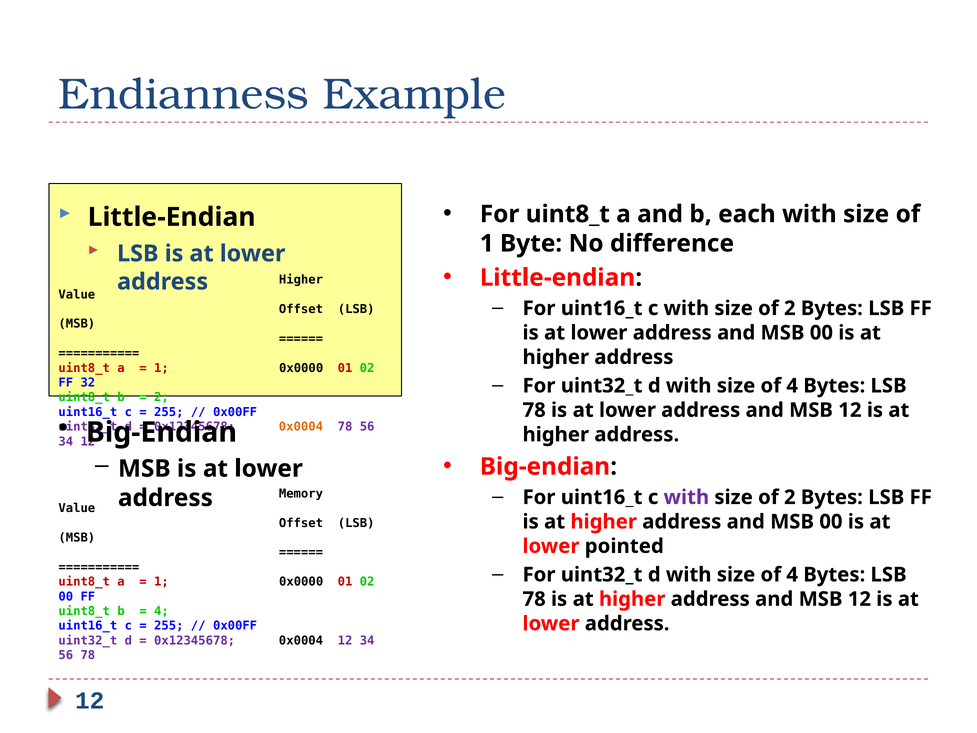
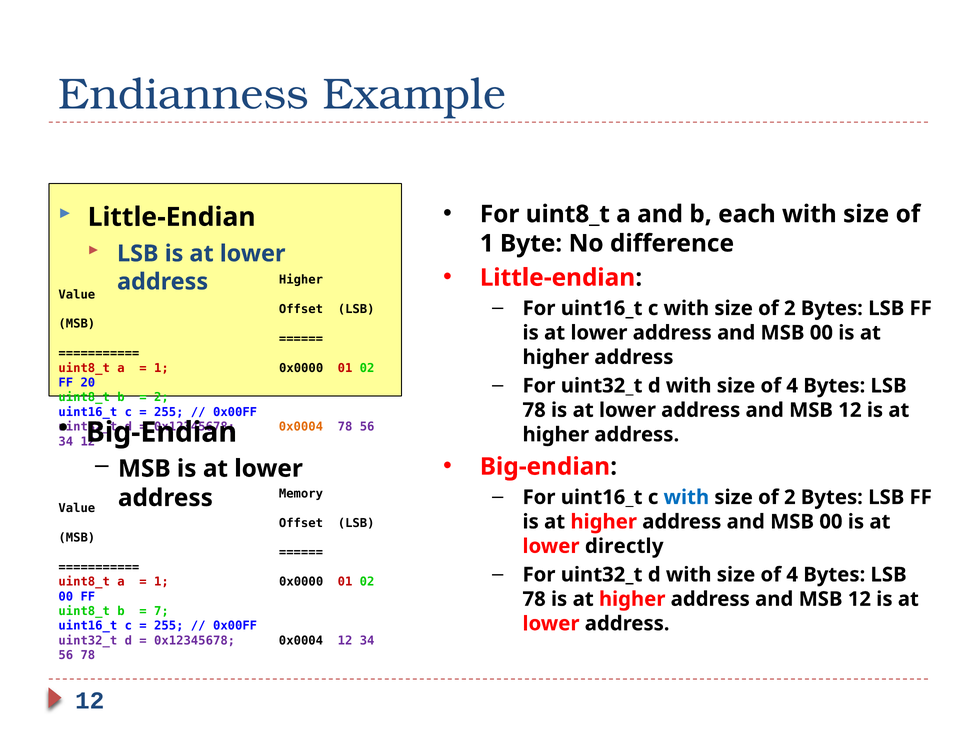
32: 32 -> 20
with at (686, 497) colour: purple -> blue
pointed: pointed -> directly
4 at (161, 611): 4 -> 7
